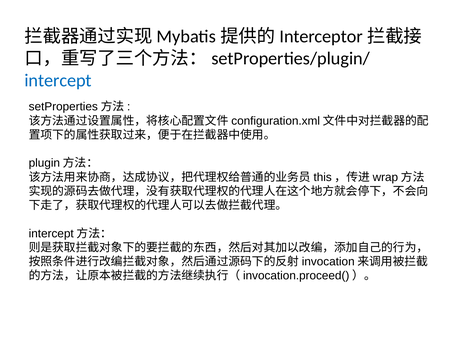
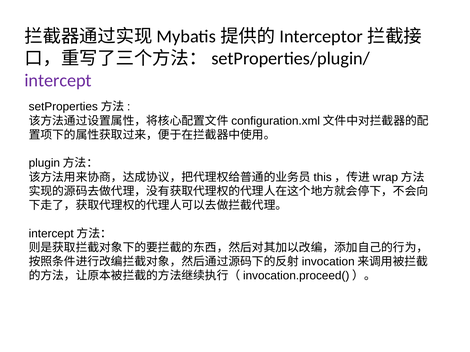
intercept colour: blue -> purple
